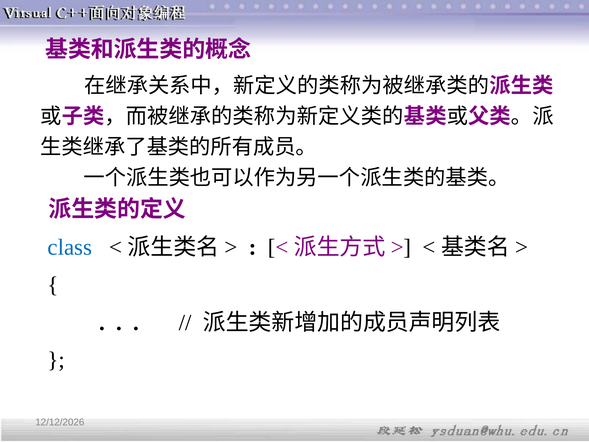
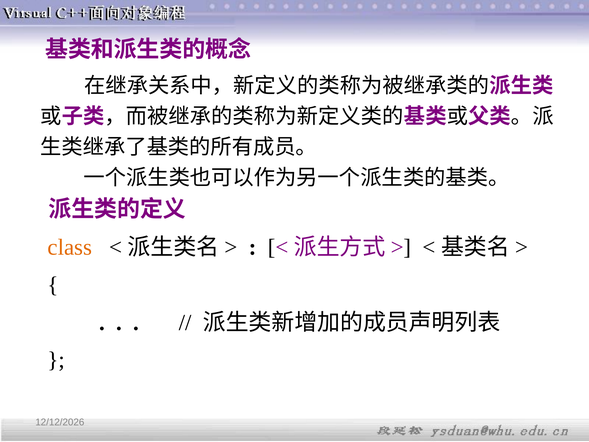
class colour: blue -> orange
